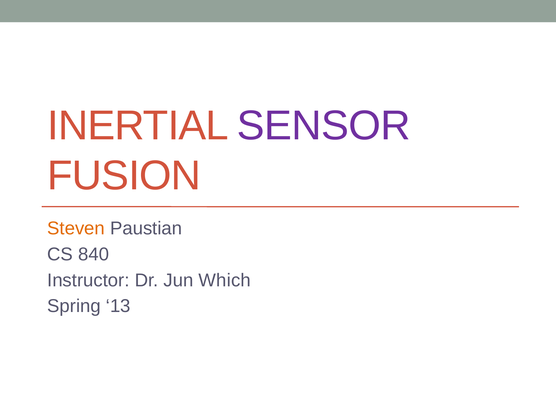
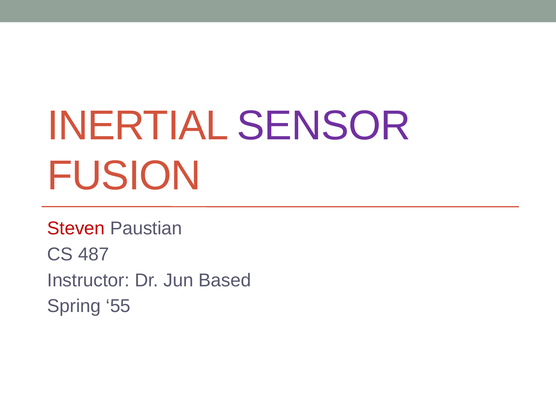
Steven colour: orange -> red
840: 840 -> 487
Which: Which -> Based
13: 13 -> 55
